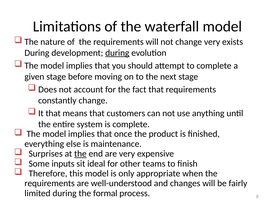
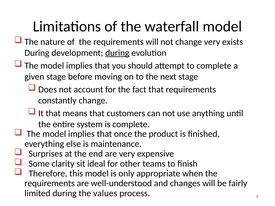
the at (80, 154) underline: present -> none
inputs: inputs -> clarity
formal: formal -> values
